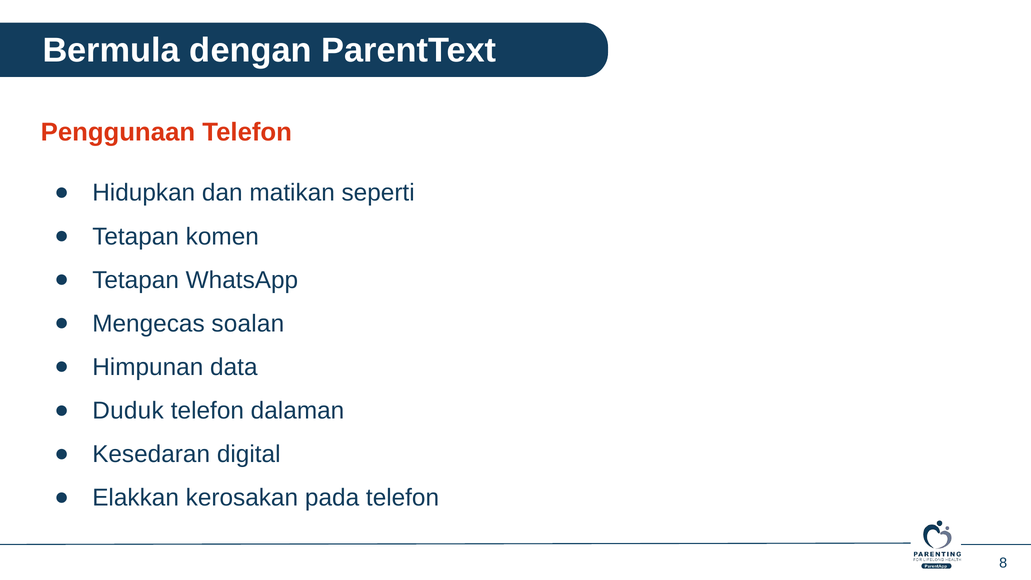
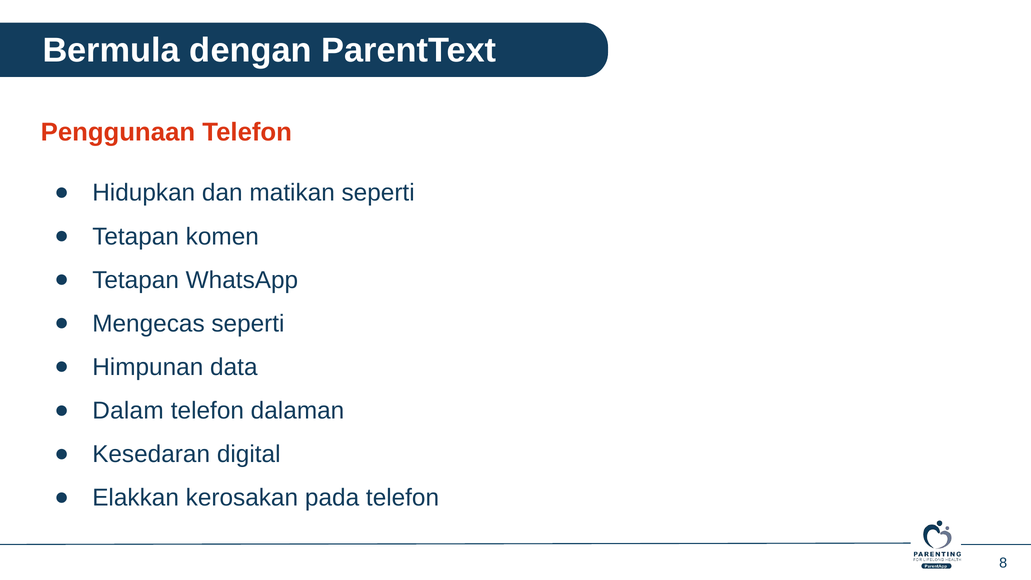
Mengecas soalan: soalan -> seperti
Duduk: Duduk -> Dalam
